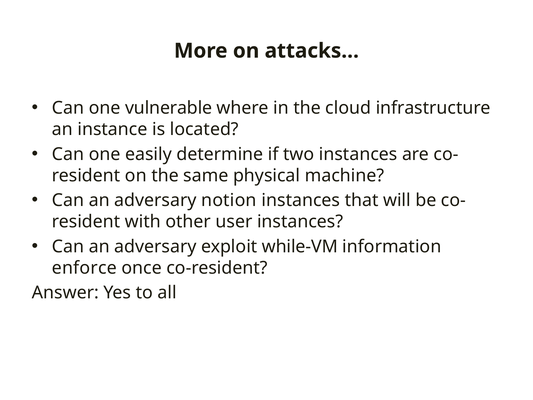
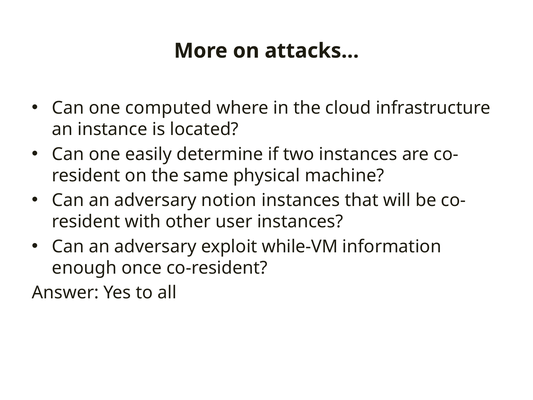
vulnerable: vulnerable -> computed
enforce: enforce -> enough
